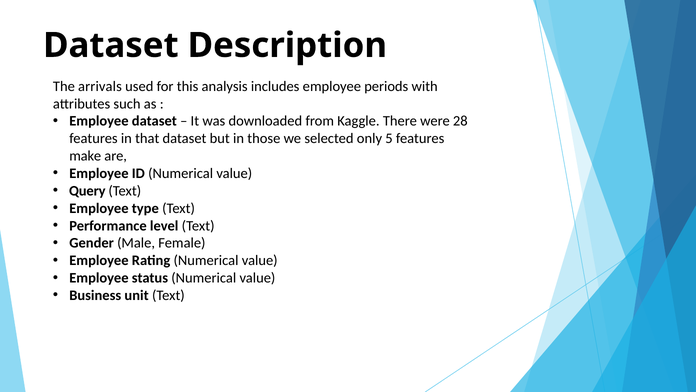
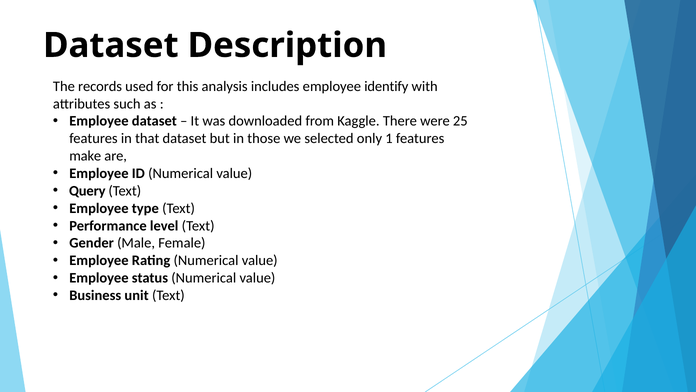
arrivals: arrivals -> records
periods: periods -> identify
28: 28 -> 25
5: 5 -> 1
